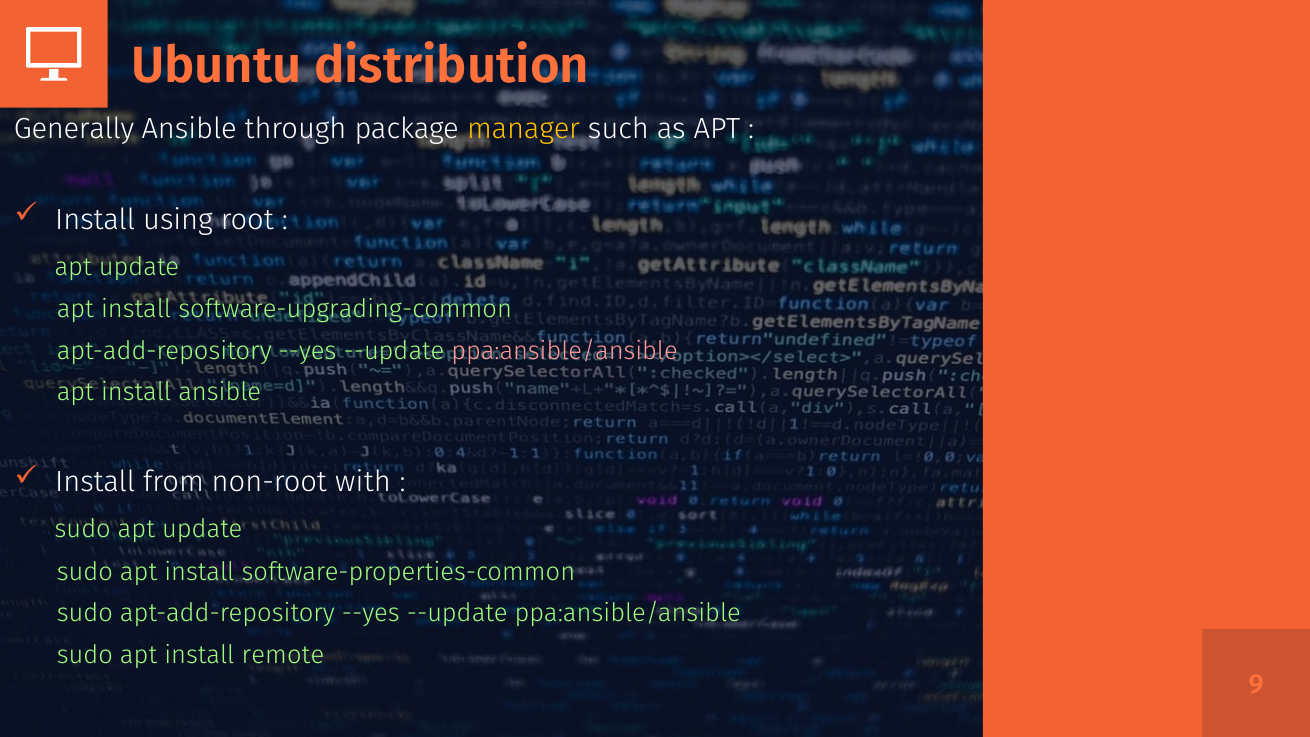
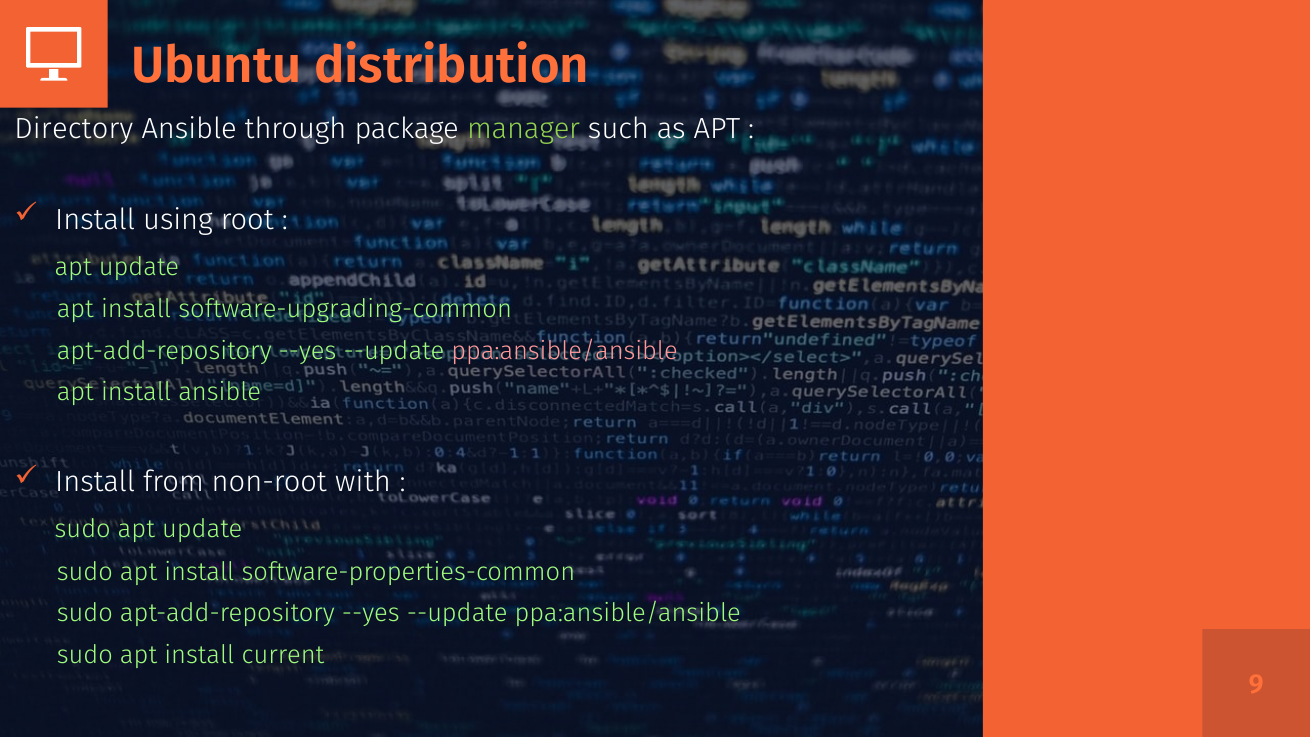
Generally: Generally -> Directory
manager colour: yellow -> light green
remote: remote -> current
